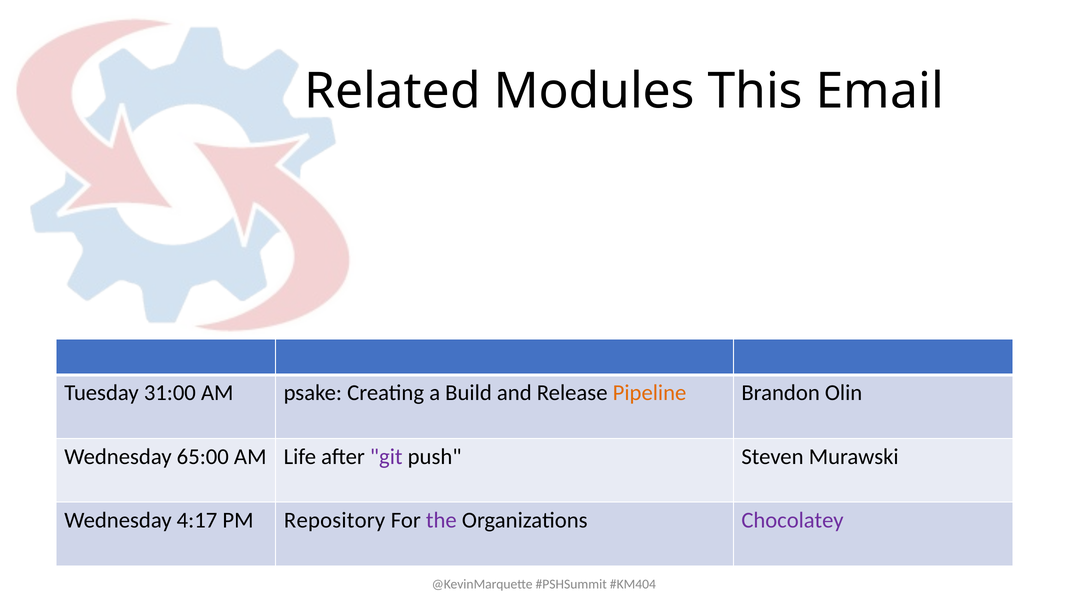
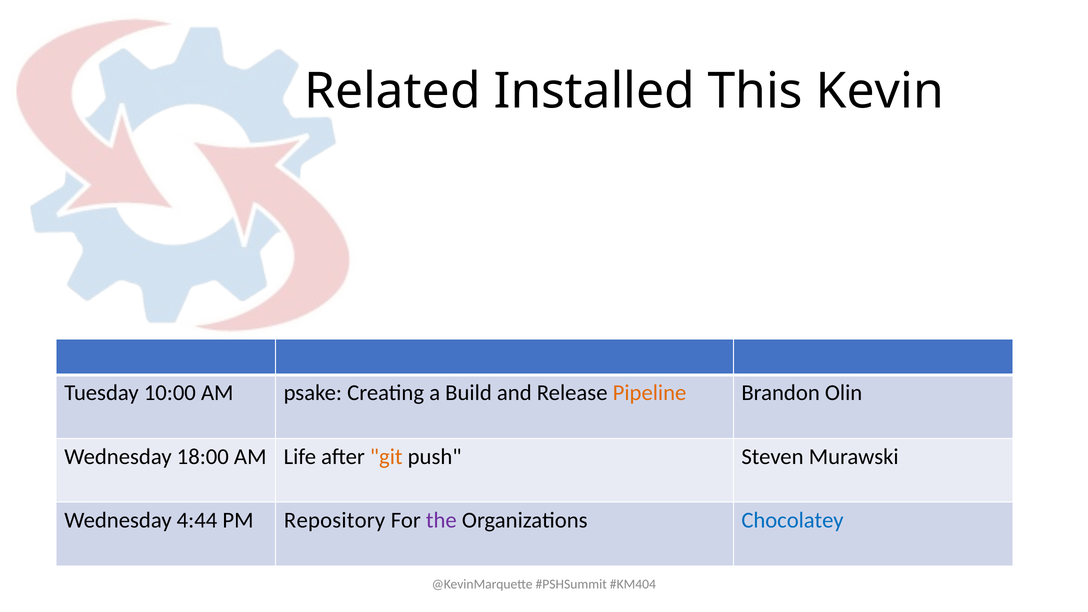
Modules: Modules -> Installed
Email: Email -> Kevin
31:00: 31:00 -> 10:00
65:00: 65:00 -> 18:00
git colour: purple -> orange
4:17: 4:17 -> 4:44
Chocolatey colour: purple -> blue
